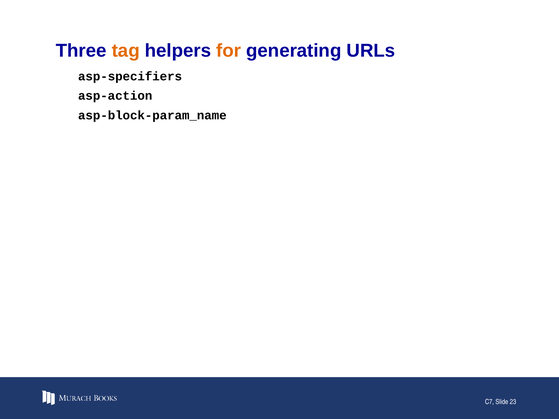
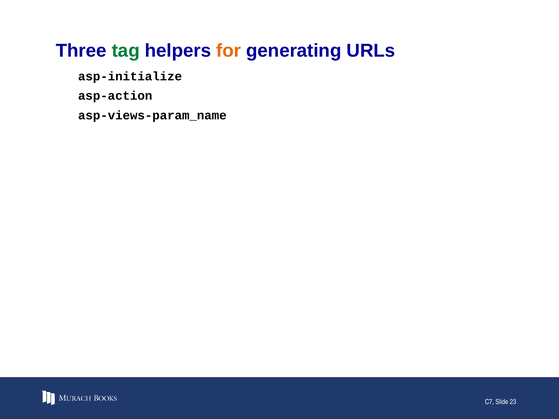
tag colour: orange -> green
asp-specifiers: asp-specifiers -> asp-initialize
asp-block-param_name: asp-block-param_name -> asp-views-param_name
